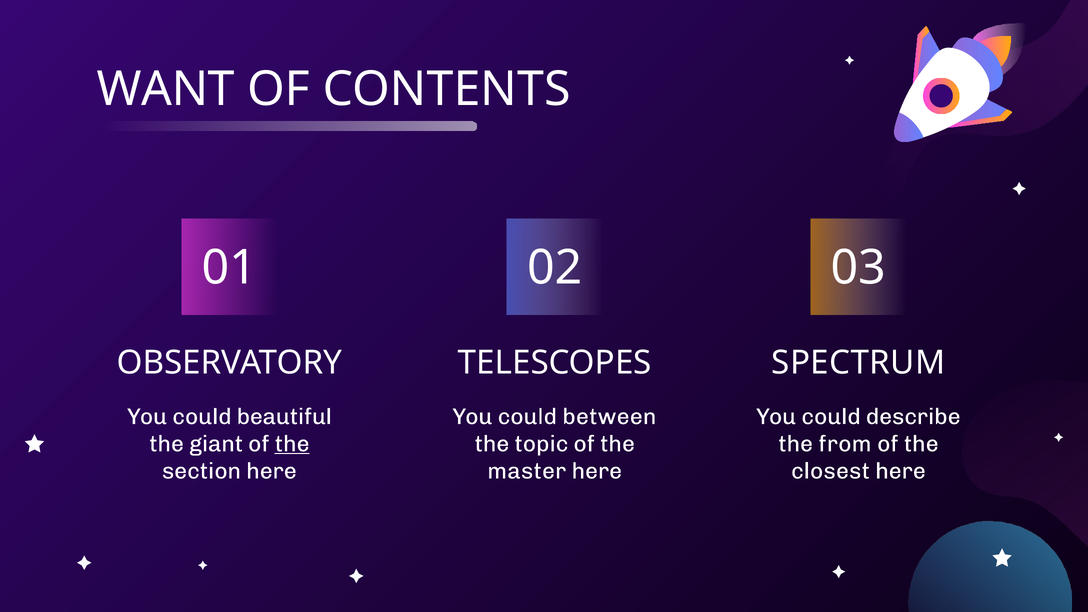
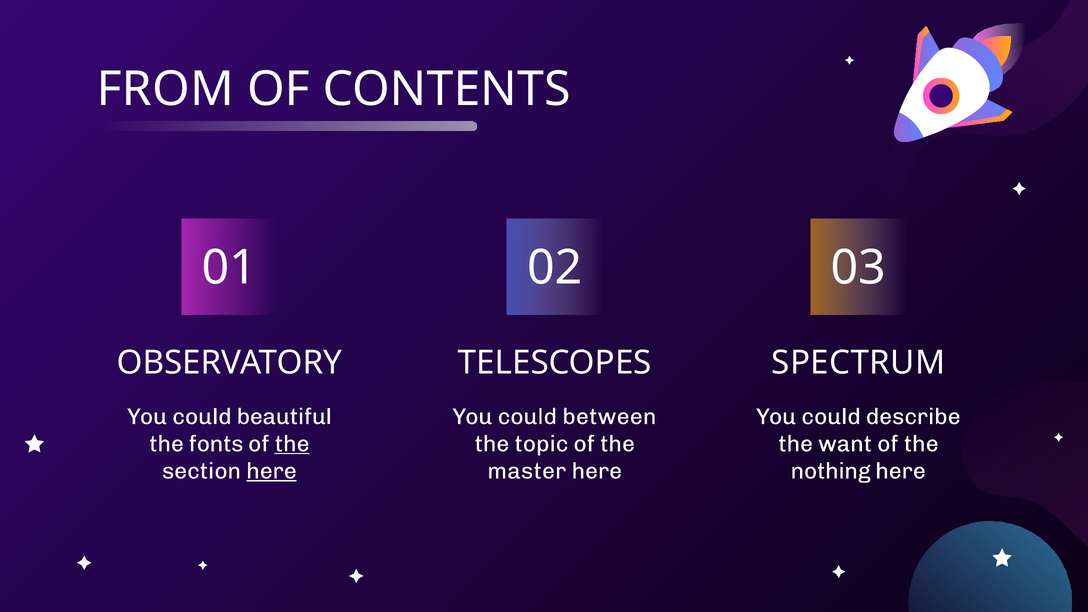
WANT: WANT -> FROM
giant: giant -> fonts
from: from -> want
here at (271, 471) underline: none -> present
closest: closest -> nothing
